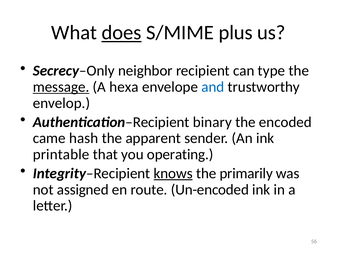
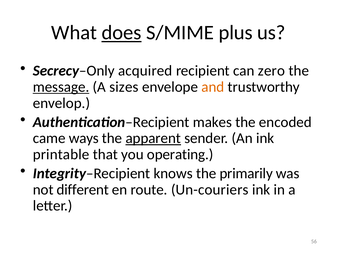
neighbor: neighbor -> acquired
type: type -> zero
hexa: hexa -> sizes
and colour: blue -> orange
binary: binary -> makes
hash: hash -> ways
apparent underline: none -> present
knows underline: present -> none
assigned: assigned -> different
Un-encoded: Un-encoded -> Un-couriers
